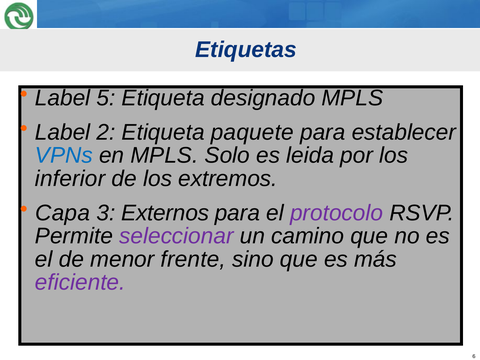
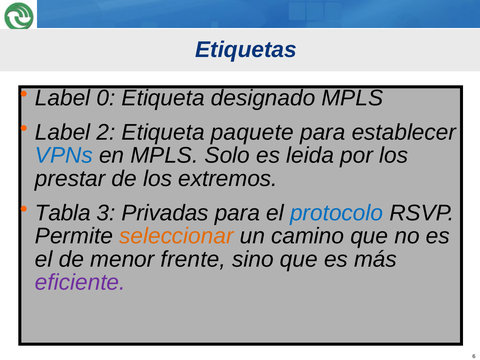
5: 5 -> 0
inferior: inferior -> prestar
Capa: Capa -> Tabla
Externos: Externos -> Privadas
protocolo colour: purple -> blue
seleccionar colour: purple -> orange
